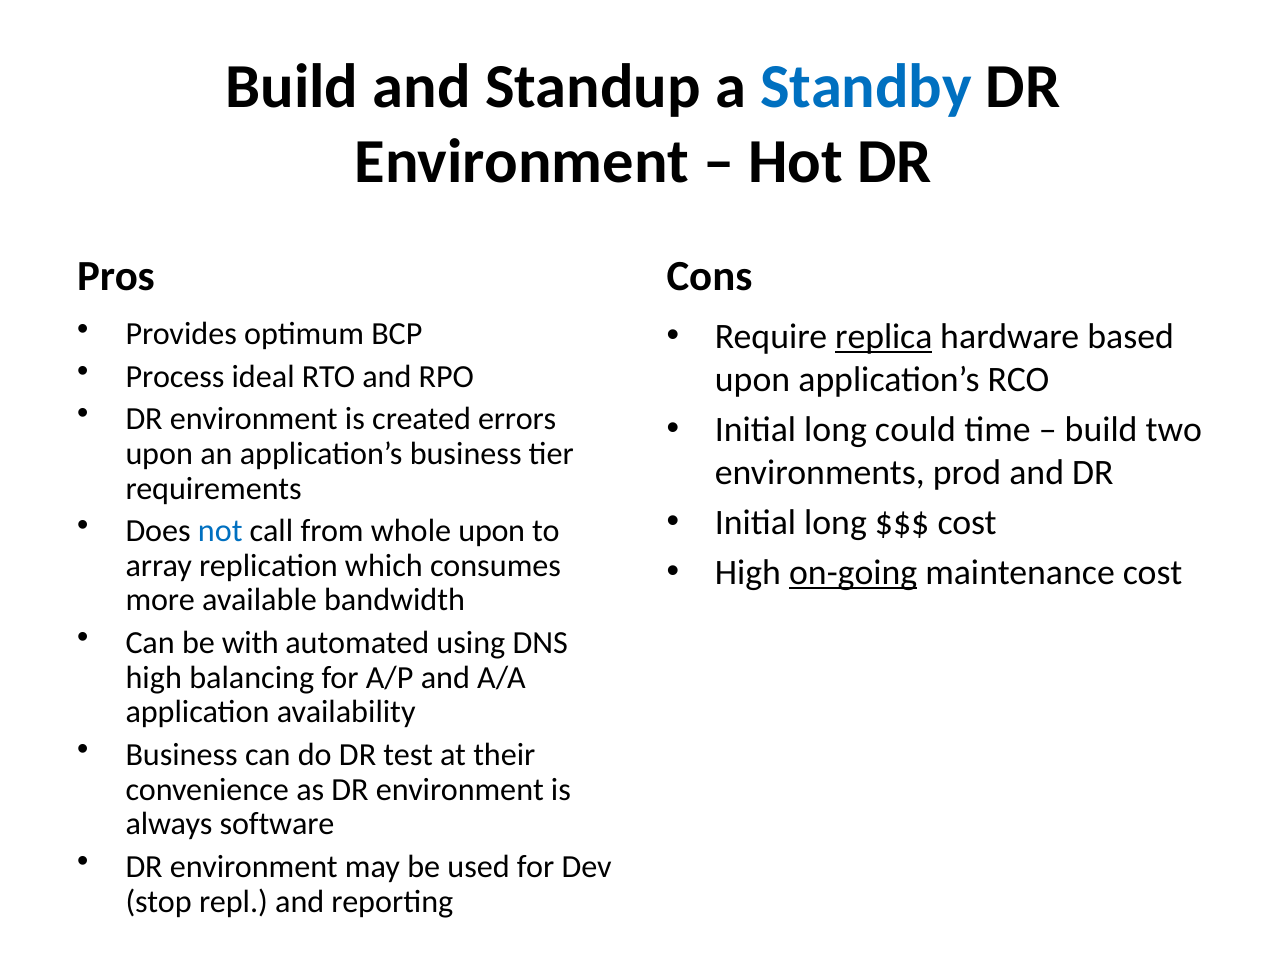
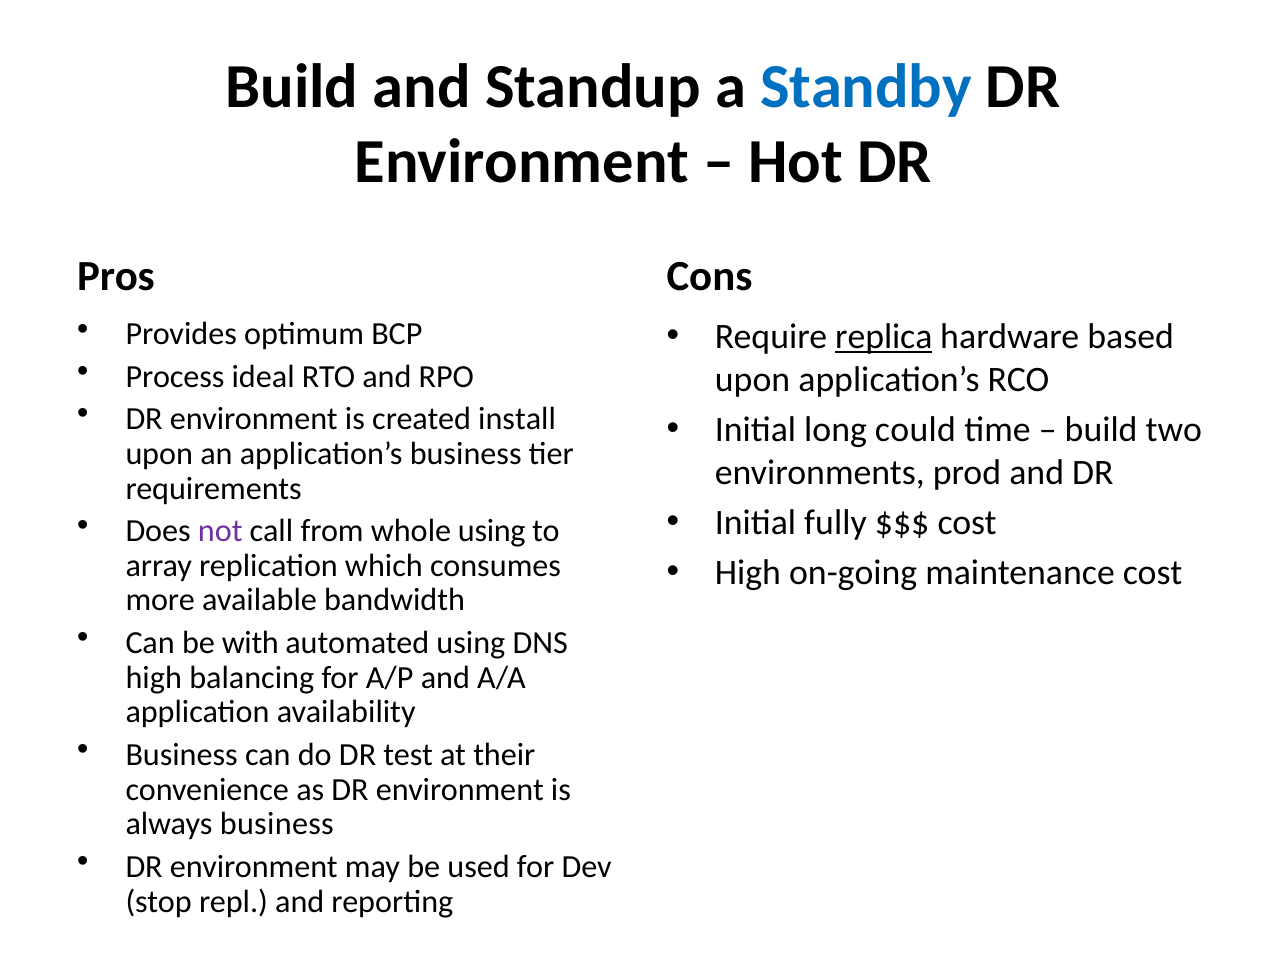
errors: errors -> install
long at (836, 523): long -> fully
not colour: blue -> purple
whole upon: upon -> using
on-going underline: present -> none
always software: software -> business
